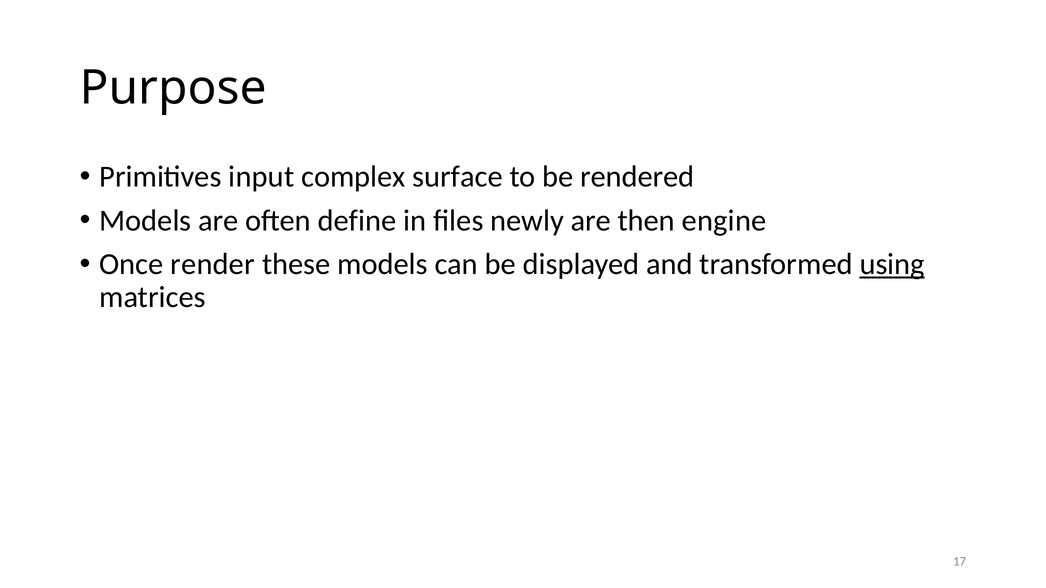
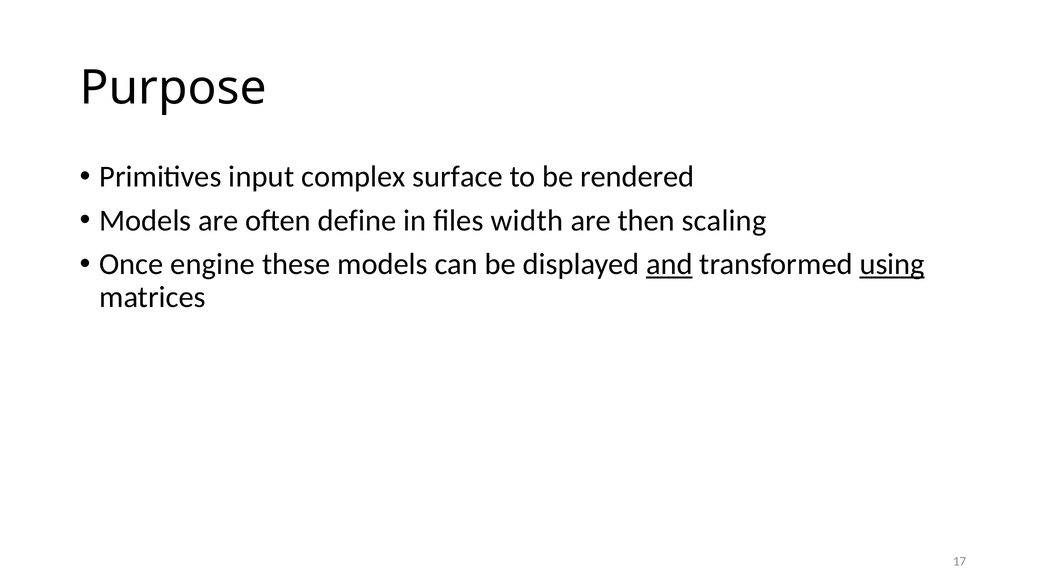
newly: newly -> width
engine: engine -> scaling
render: render -> engine
and underline: none -> present
